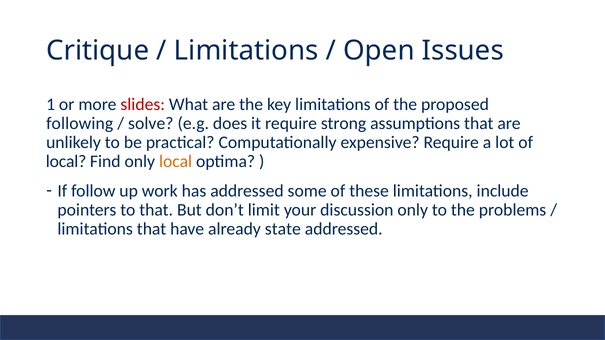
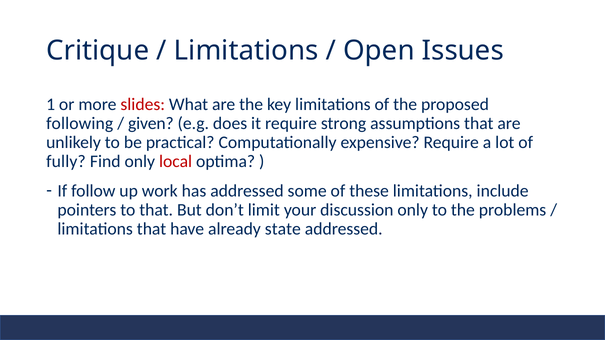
solve: solve -> given
local at (66, 162): local -> fully
local at (176, 162) colour: orange -> red
